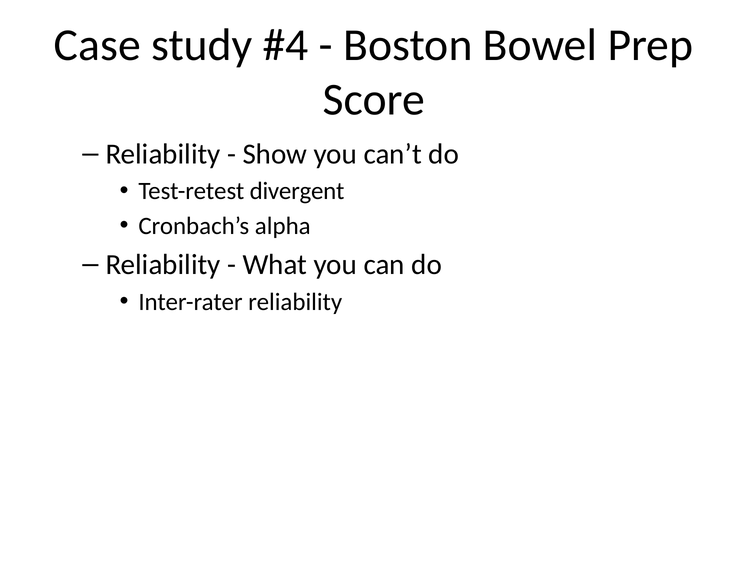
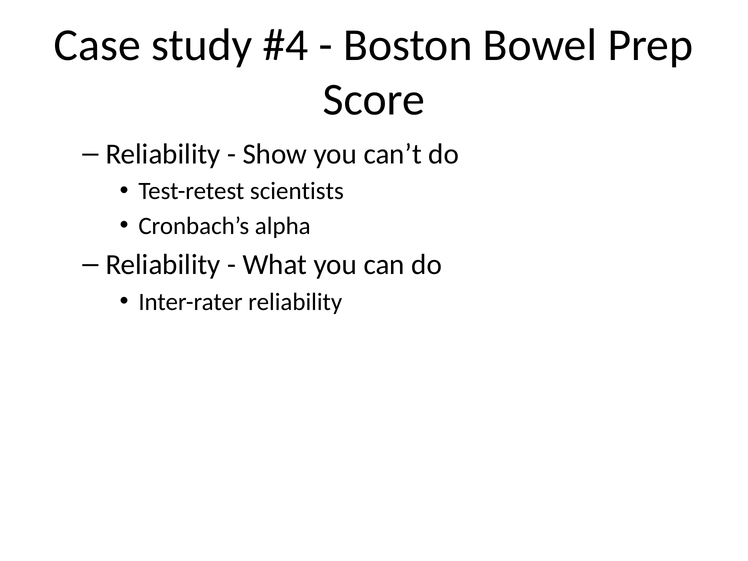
divergent: divergent -> scientists
